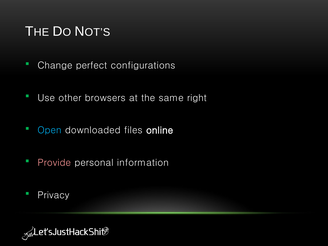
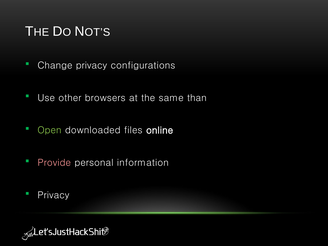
Change perfect: perfect -> privacy
right: right -> than
Open colour: light blue -> light green
